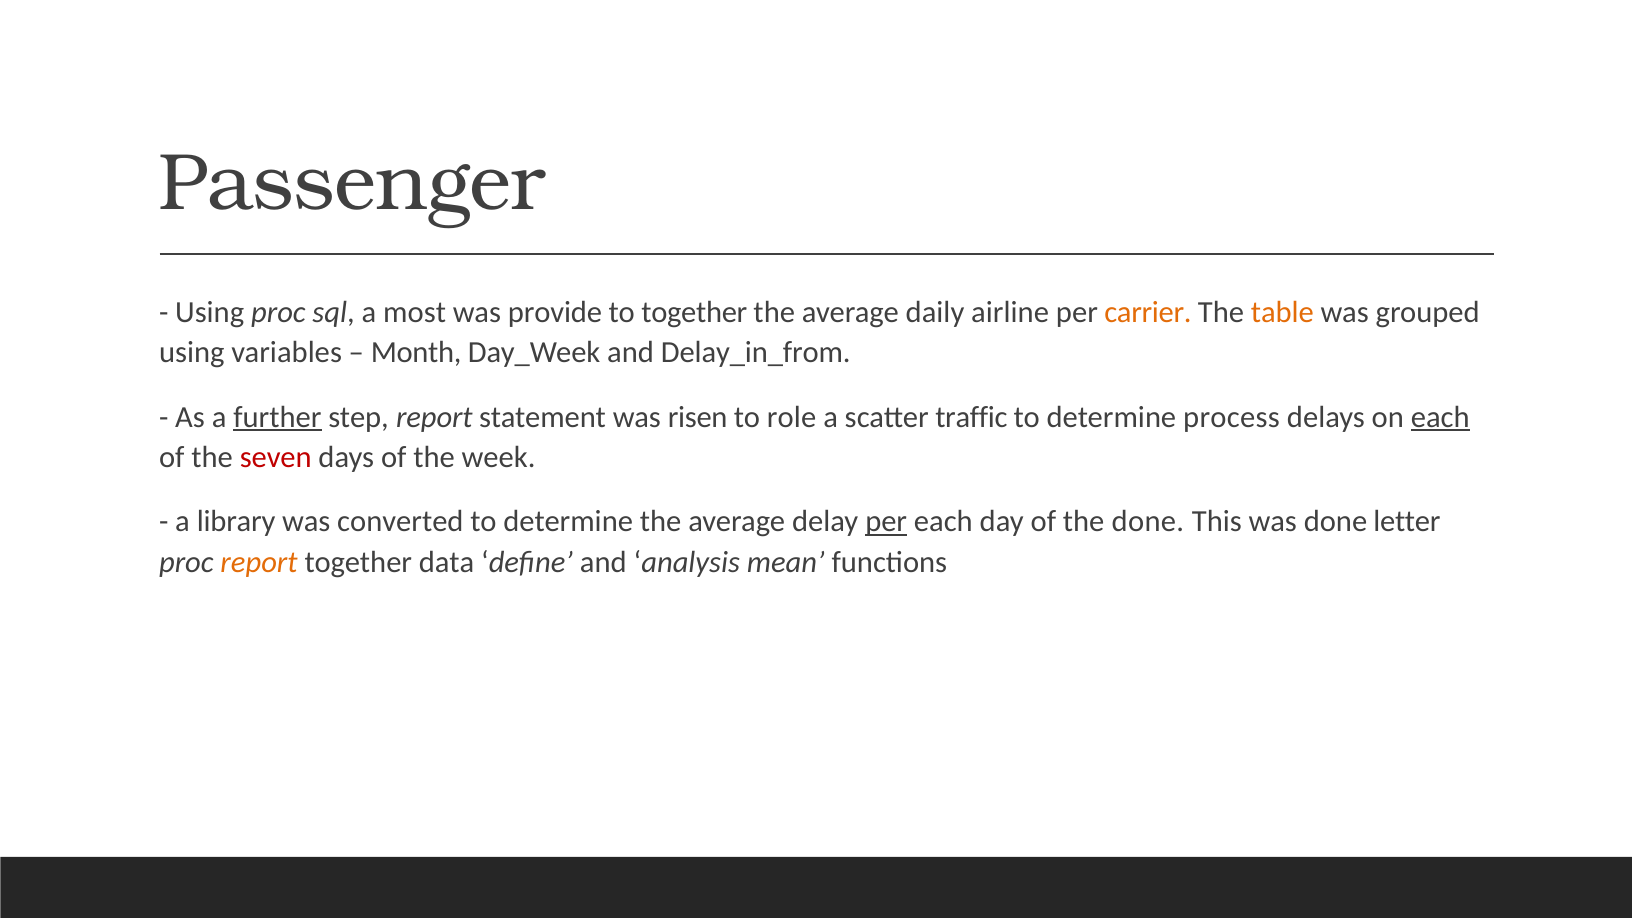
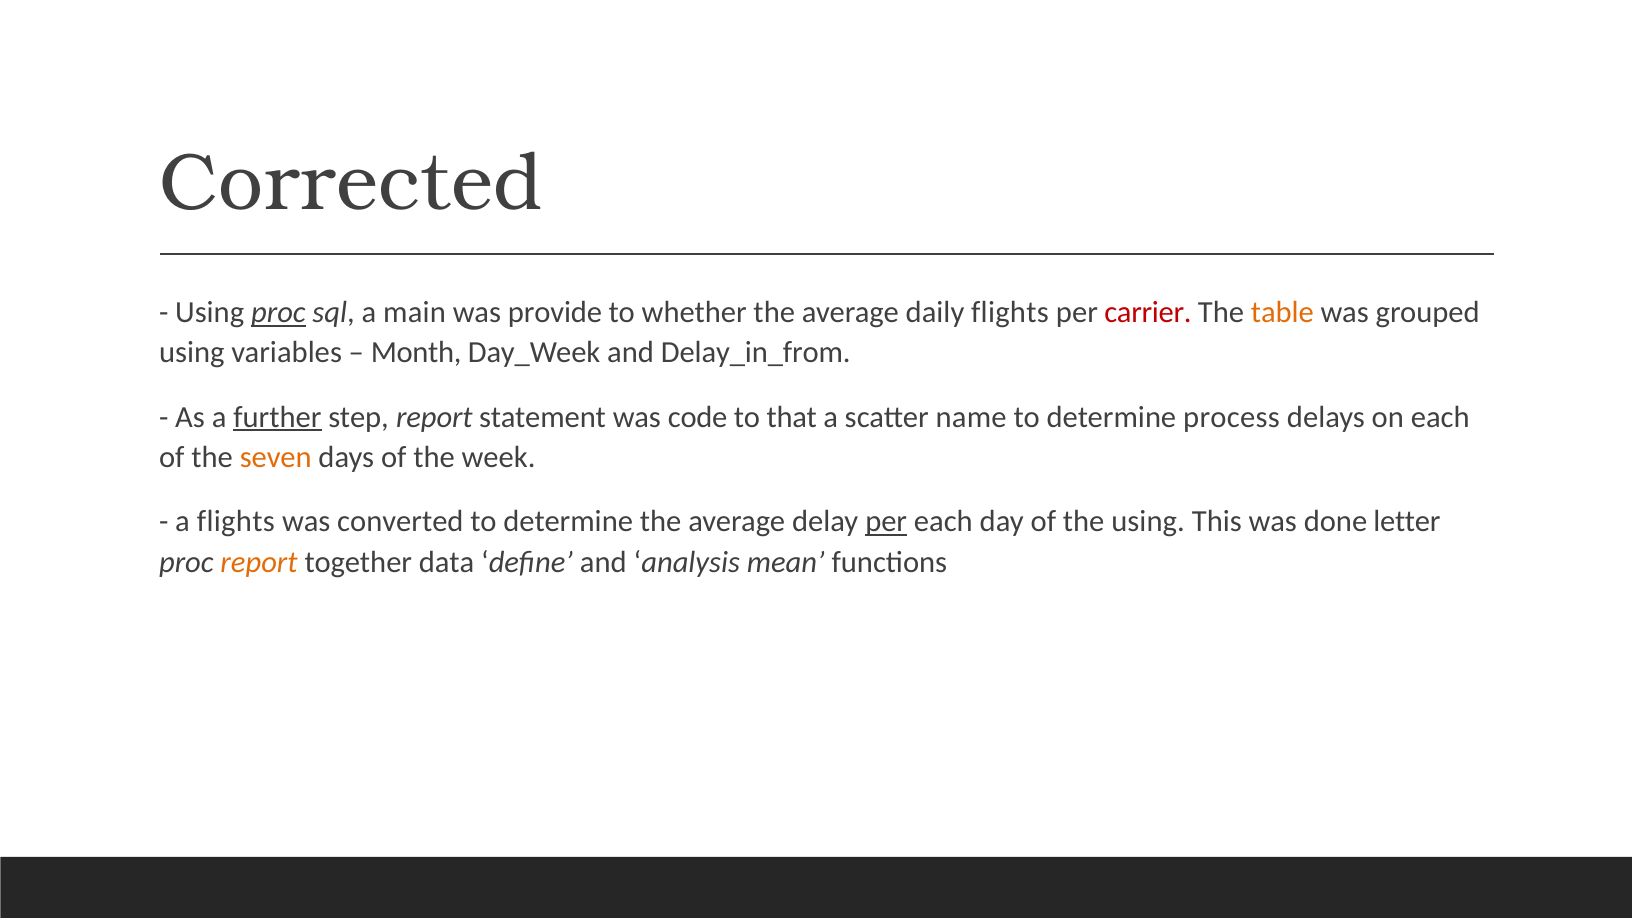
Passenger: Passenger -> Corrected
proc at (278, 312) underline: none -> present
most: most -> main
to together: together -> whether
daily airline: airline -> flights
carrier colour: orange -> red
risen: risen -> code
role: role -> that
traffic: traffic -> name
each at (1440, 417) underline: present -> none
seven colour: red -> orange
a library: library -> flights
the done: done -> using
